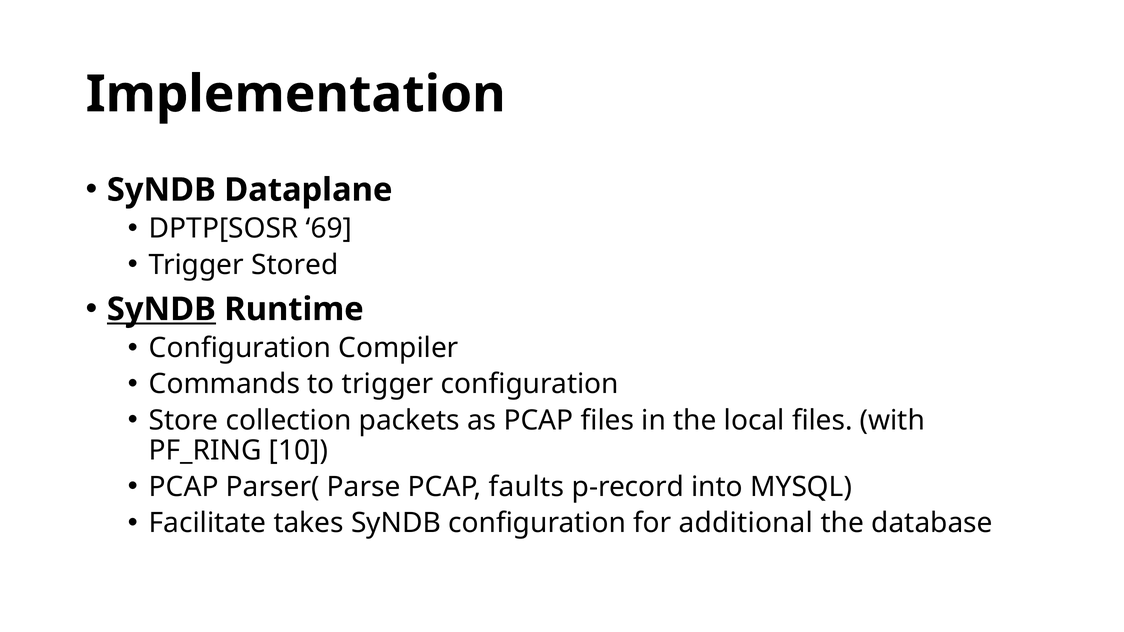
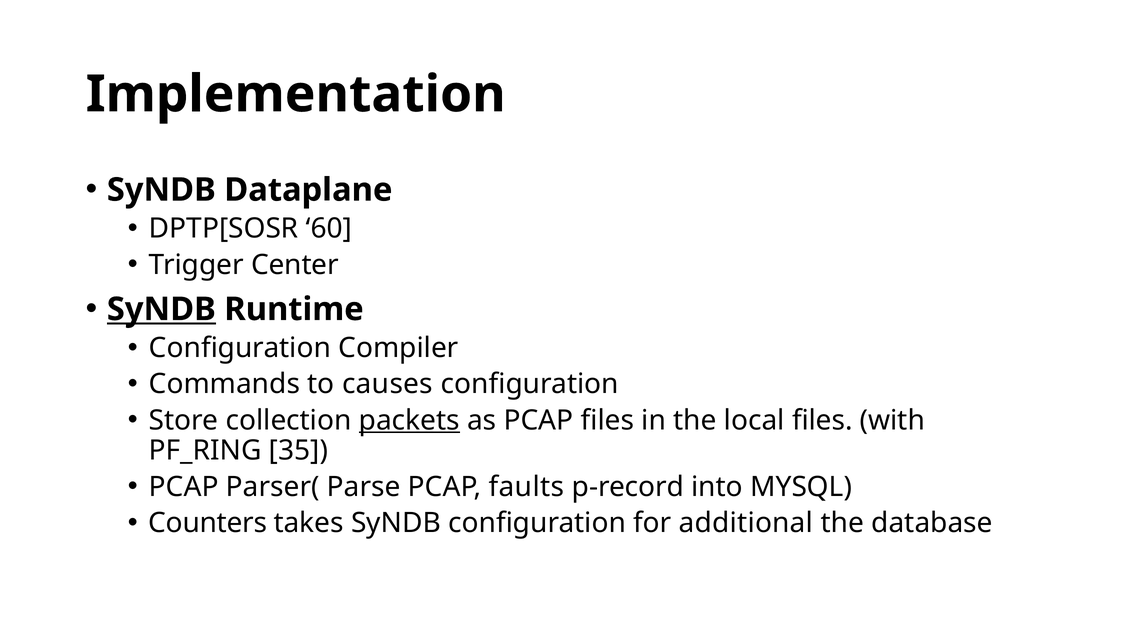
69: 69 -> 60
Stored: Stored -> Center
to trigger: trigger -> causes
packets underline: none -> present
10: 10 -> 35
Facilitate: Facilitate -> Counters
